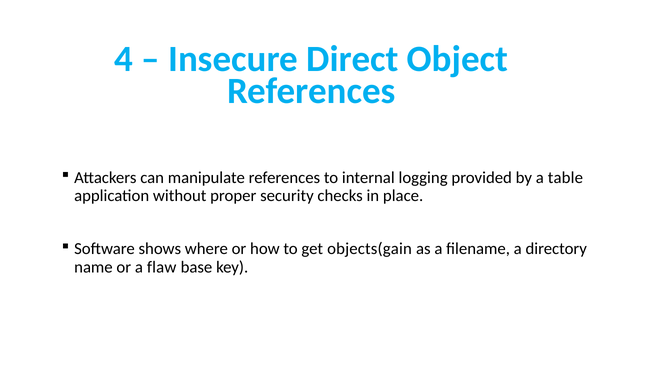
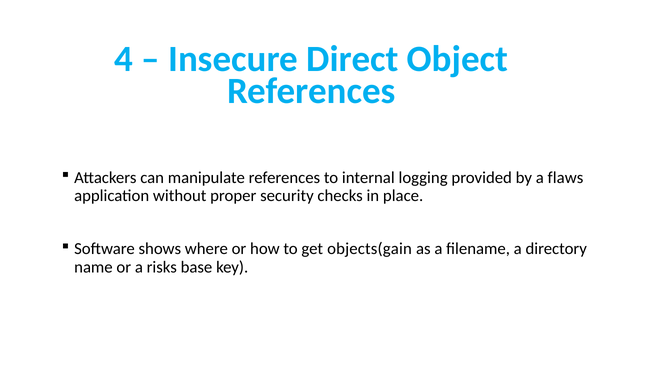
table: table -> flaws
flaw: flaw -> risks
